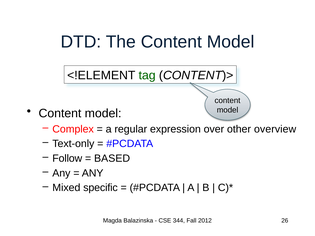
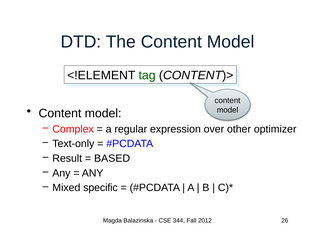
overview: overview -> optimizer
Follow: Follow -> Result
